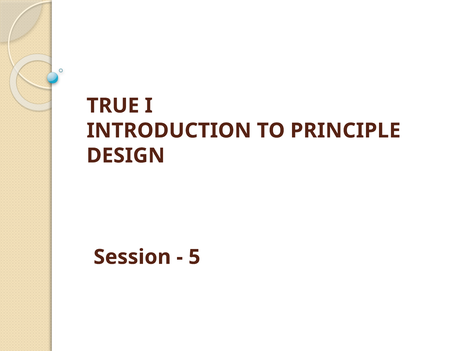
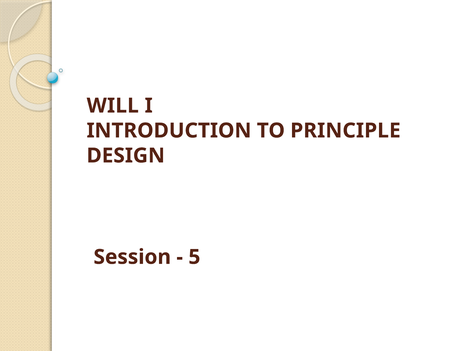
TRUE: TRUE -> WILL
